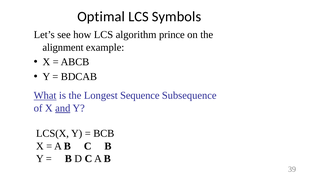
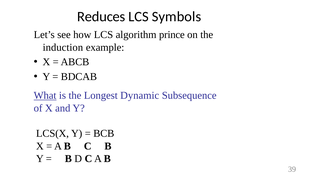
Optimal: Optimal -> Reduces
alignment: alignment -> induction
Sequence: Sequence -> Dynamic
and underline: present -> none
